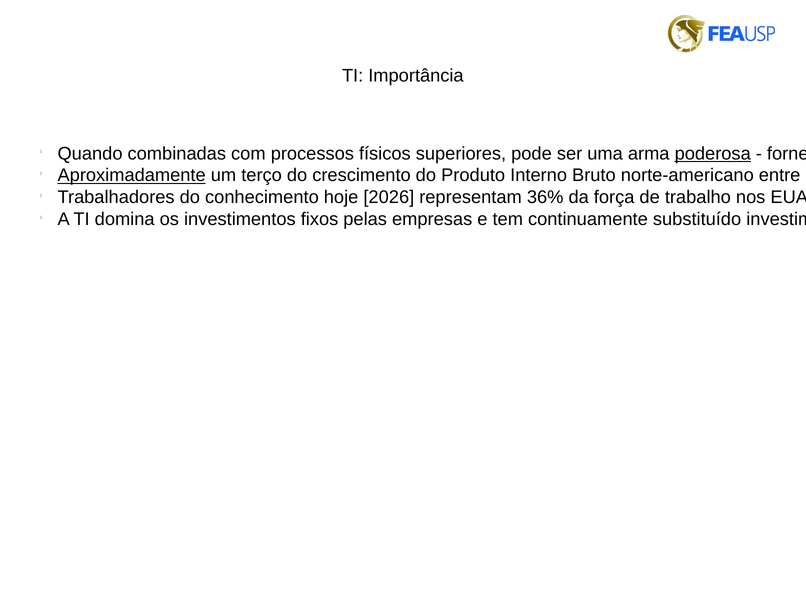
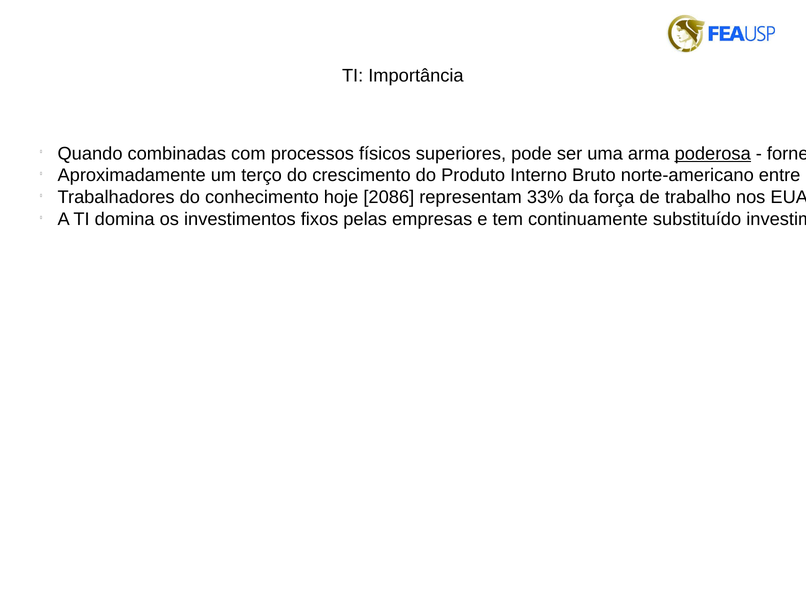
Aproximadamente underline: present -> none
2026: 2026 -> 2086
36%: 36% -> 33%
